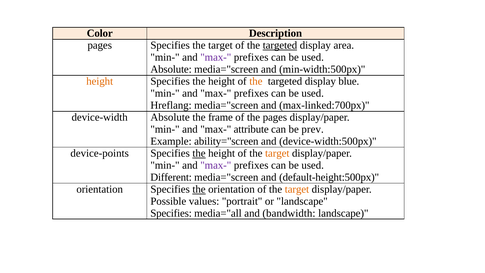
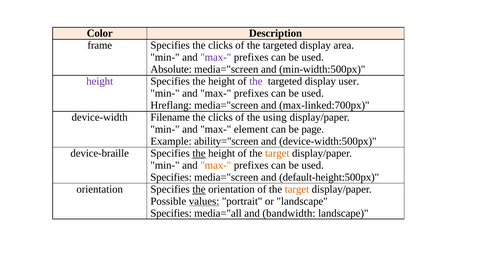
pages at (100, 45): pages -> frame
Specifies the target: target -> clicks
targeted at (280, 45) underline: present -> none
height at (100, 81) colour: orange -> purple
the at (256, 81) colour: orange -> purple
blue: blue -> user
device-width Absolute: Absolute -> Filename
frame at (221, 117): frame -> clicks
the pages: pages -> using
attribute: attribute -> element
prev: prev -> page
device-points: device-points -> device-braille
max- at (216, 165) colour: purple -> orange
Different at (171, 177): Different -> Specifies
values underline: none -> present
